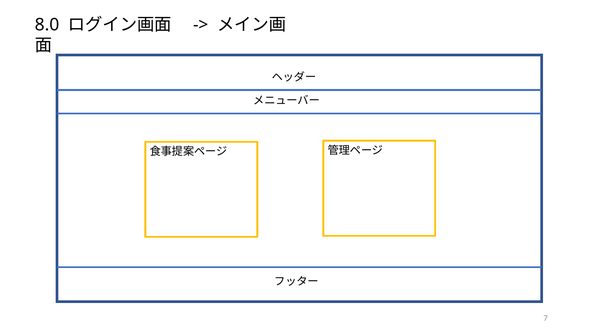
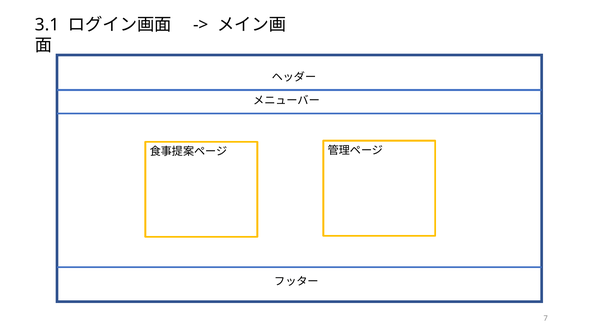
8.0: 8.0 -> 3.1
